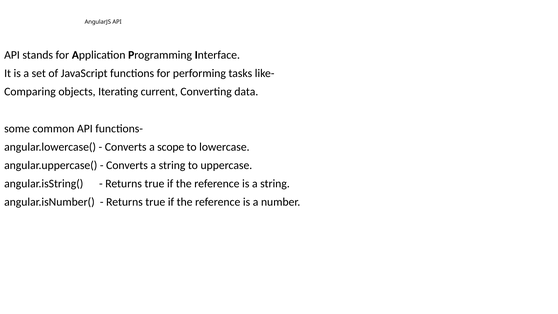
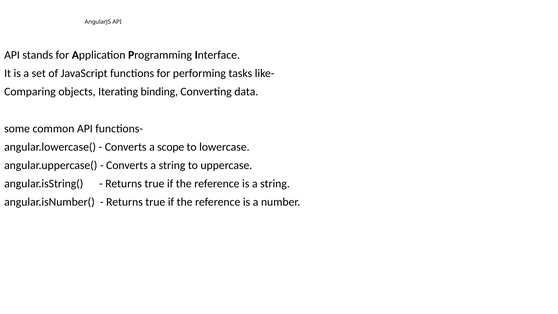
current: current -> binding
